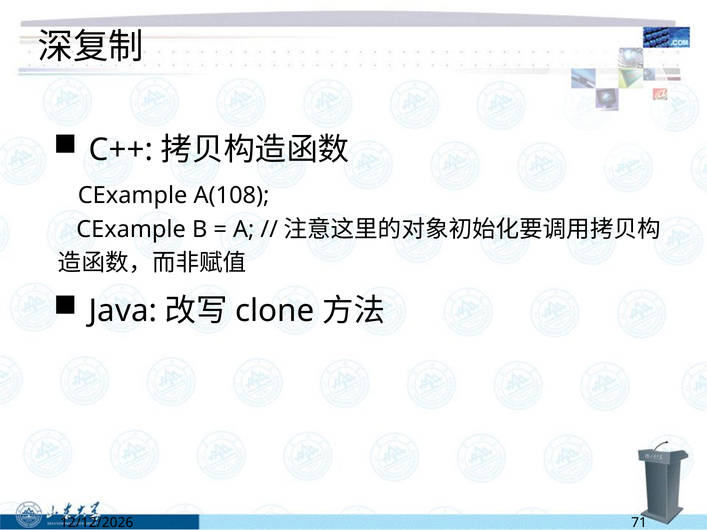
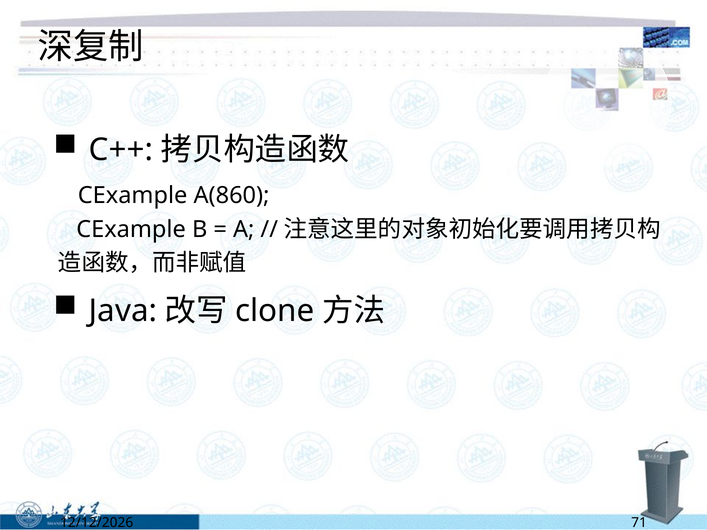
A(108: A(108 -> A(860
